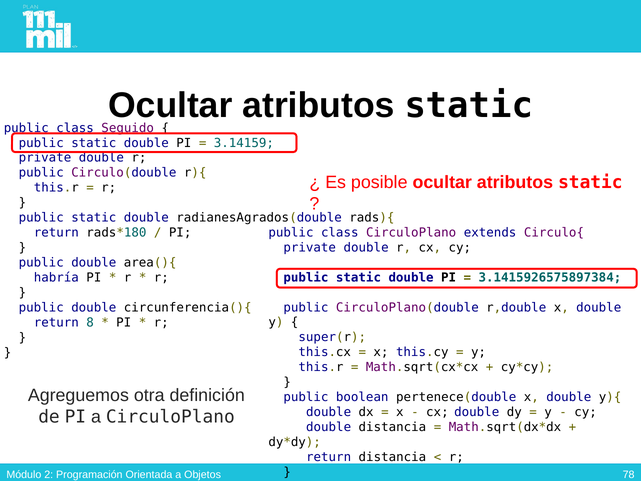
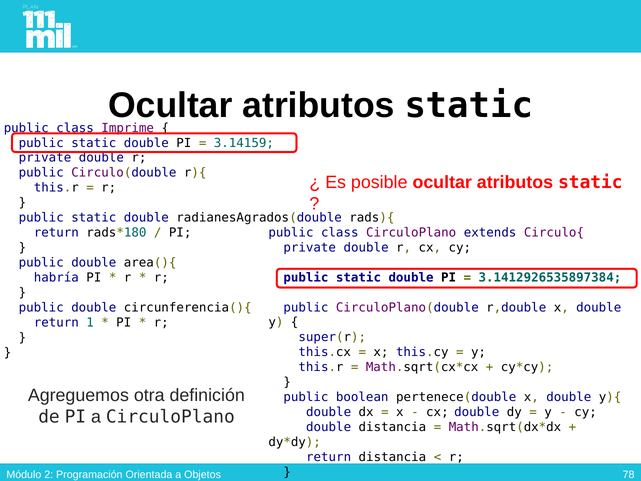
Seguido: Seguido -> Imprime
3.1415926575897384: 3.1415926575897384 -> 3.1412926535897384
8: 8 -> 1
